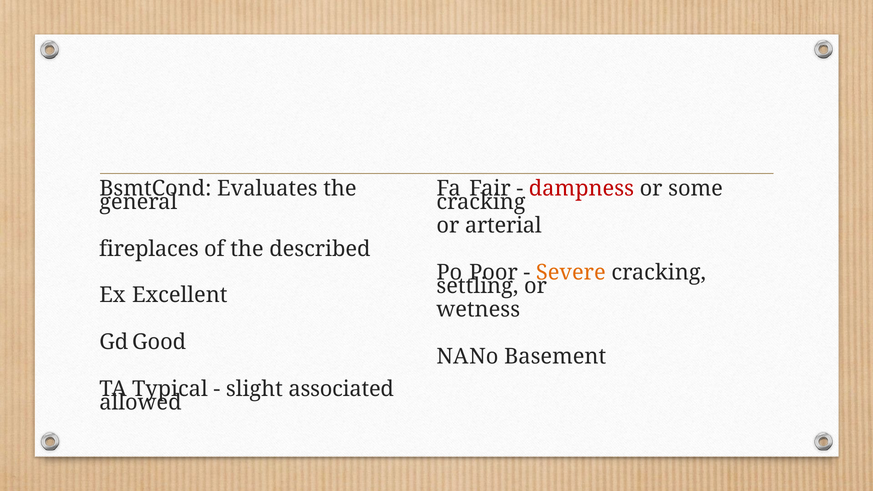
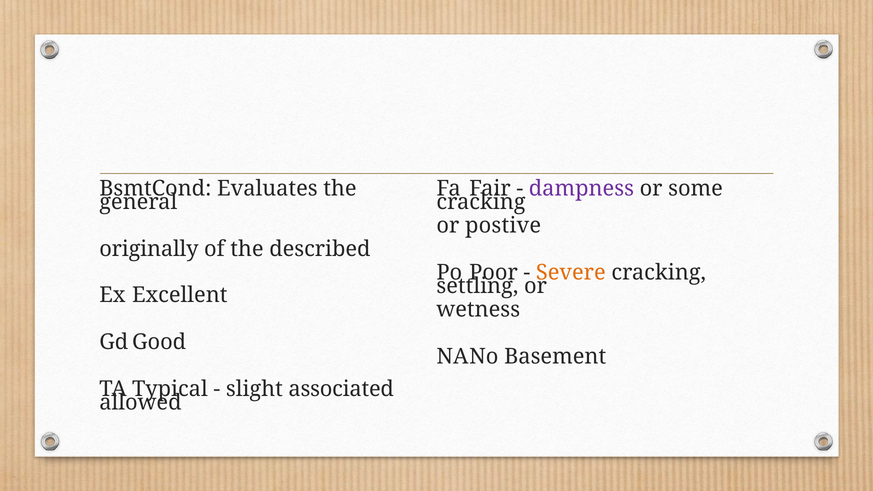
dampness colour: red -> purple
arterial: arterial -> postive
fireplaces: fireplaces -> originally
